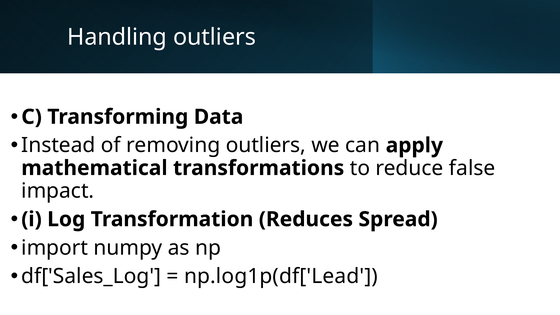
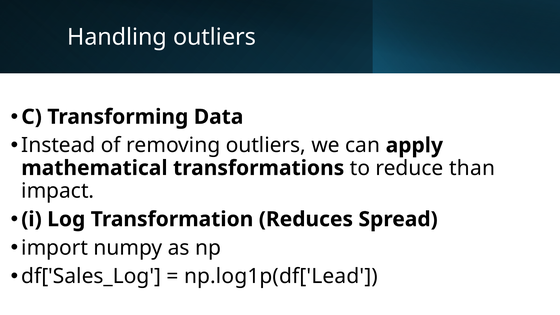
false: false -> than
